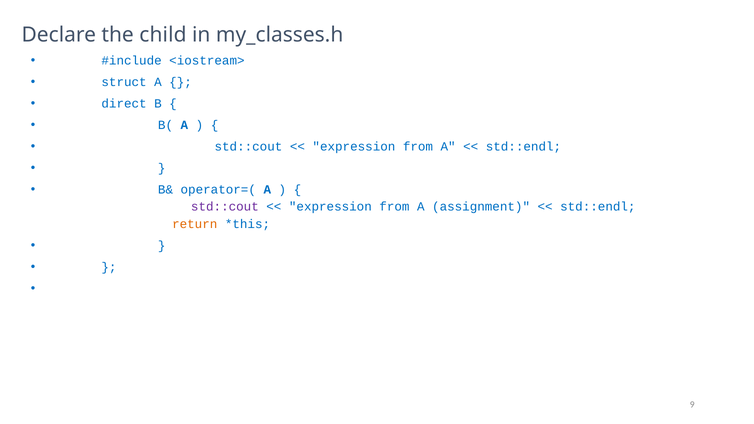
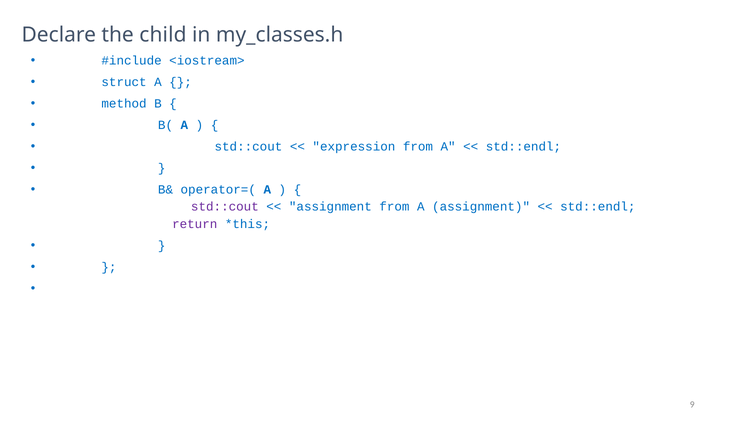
direct: direct -> method
expression at (330, 207): expression -> assignment
return colour: orange -> purple
